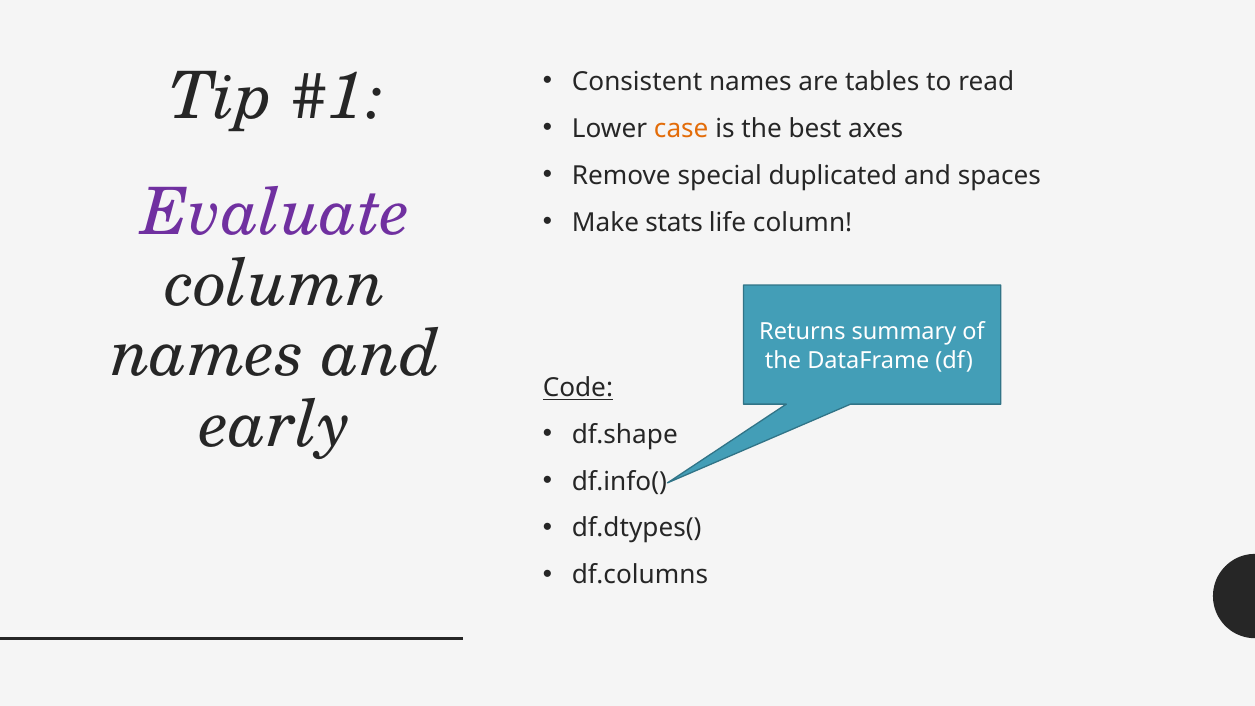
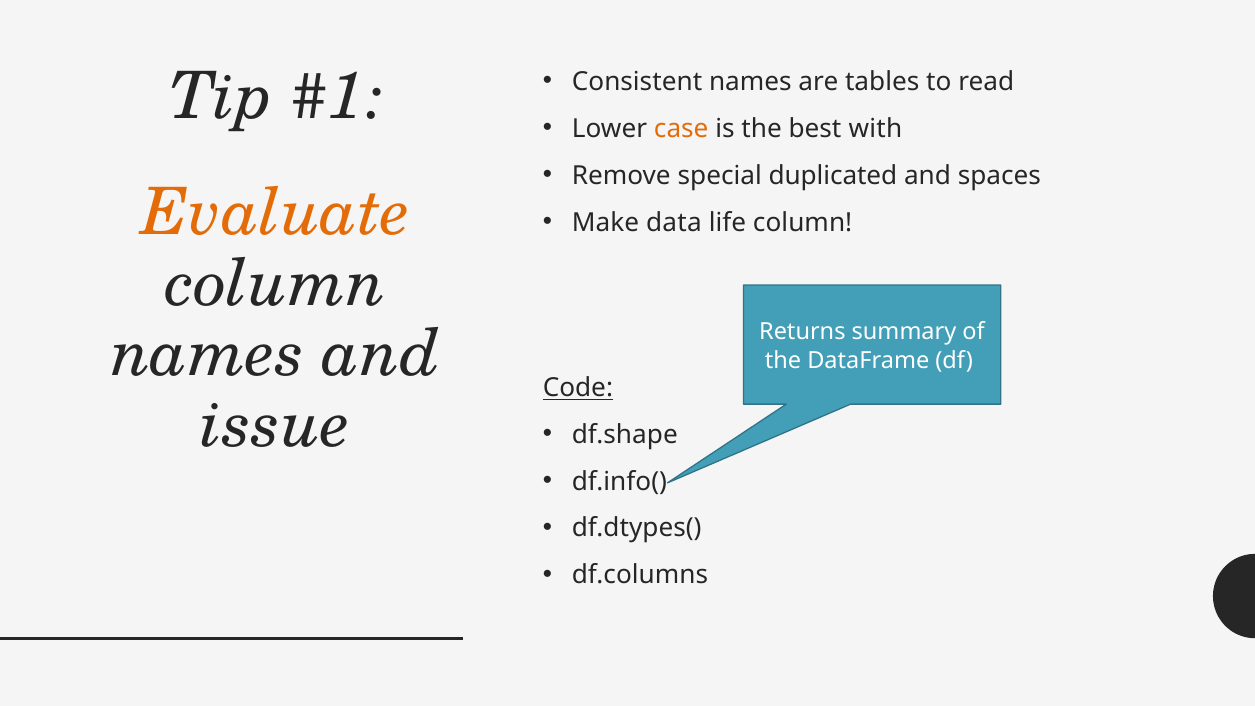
axes: axes -> with
Evaluate colour: purple -> orange
stats: stats -> data
early: early -> issue
